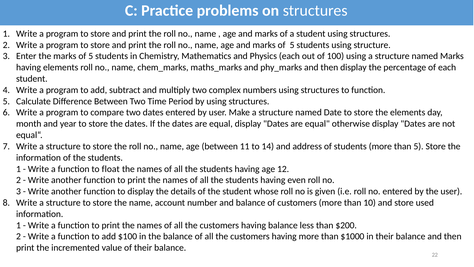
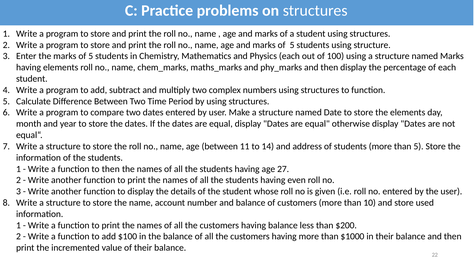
to float: float -> then
12: 12 -> 27
